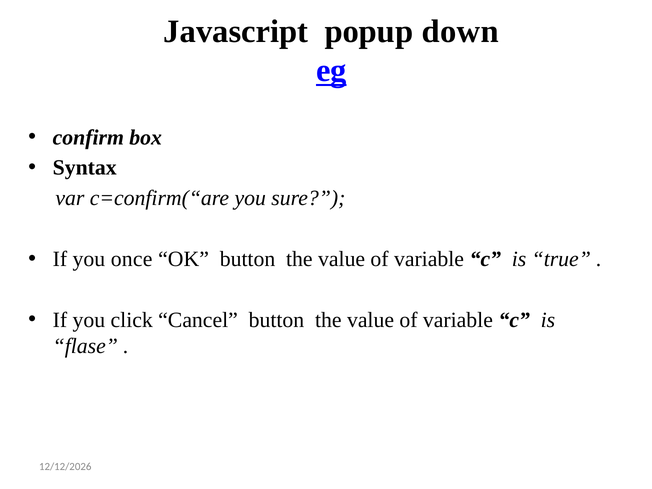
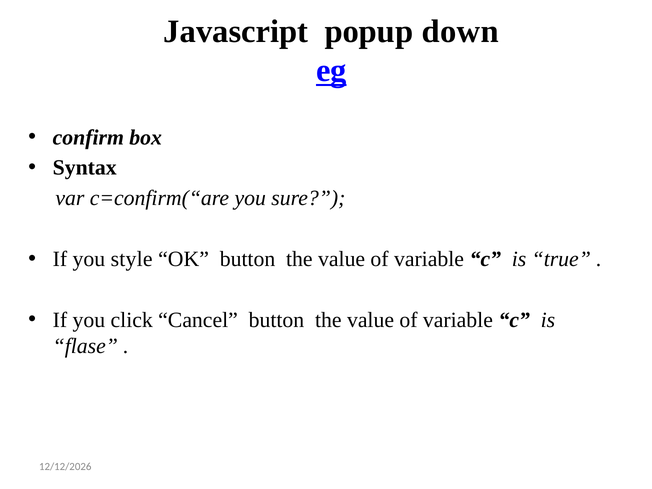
once: once -> style
